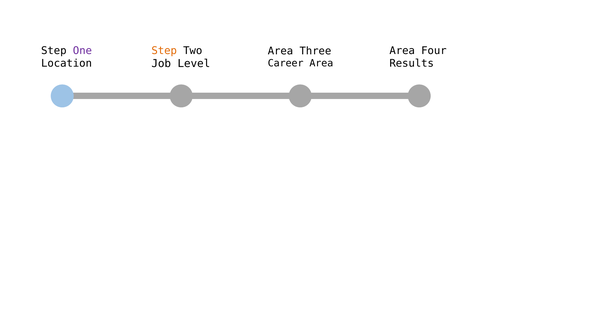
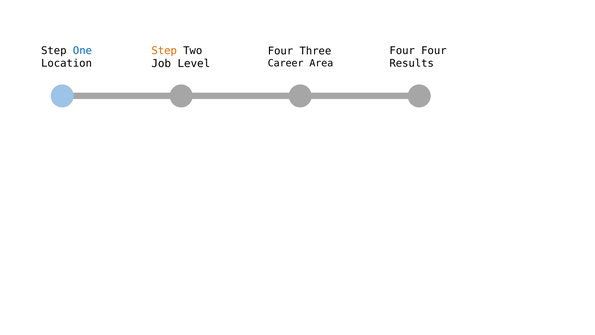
One colour: purple -> blue
Area at (280, 51): Area -> Four
Area at (402, 51): Area -> Four
